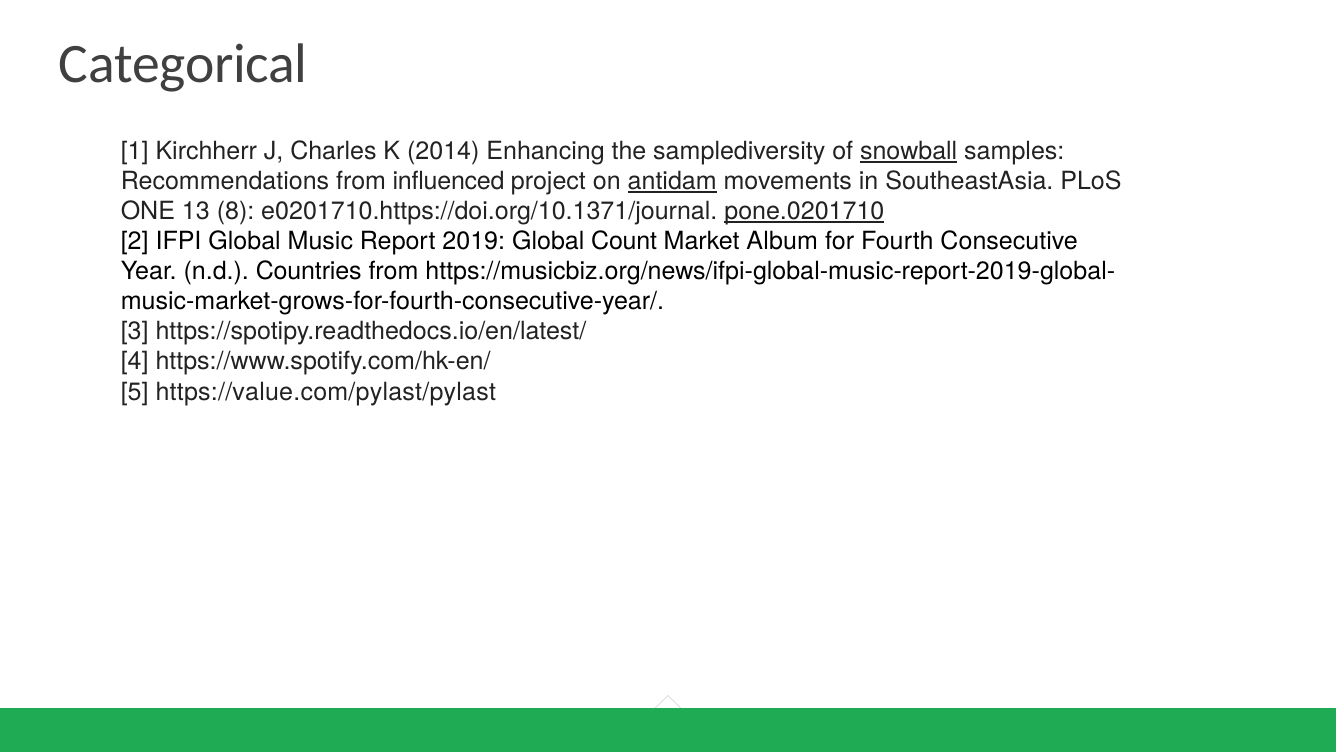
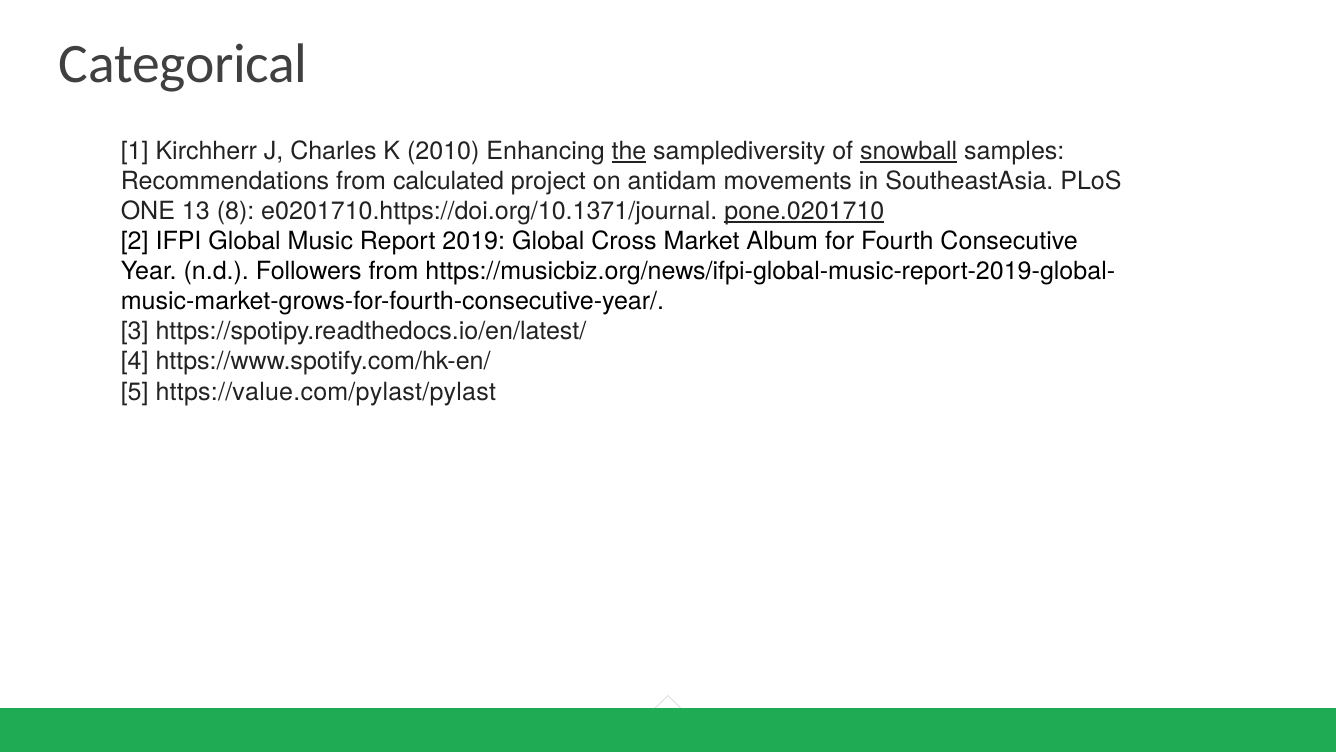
2014: 2014 -> 2010
the underline: none -> present
influenced: influenced -> calculated
antidam underline: present -> none
Count: Count -> Cross
Countries: Countries -> Followers
